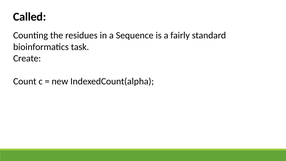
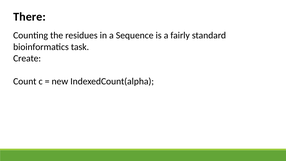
Called: Called -> There
